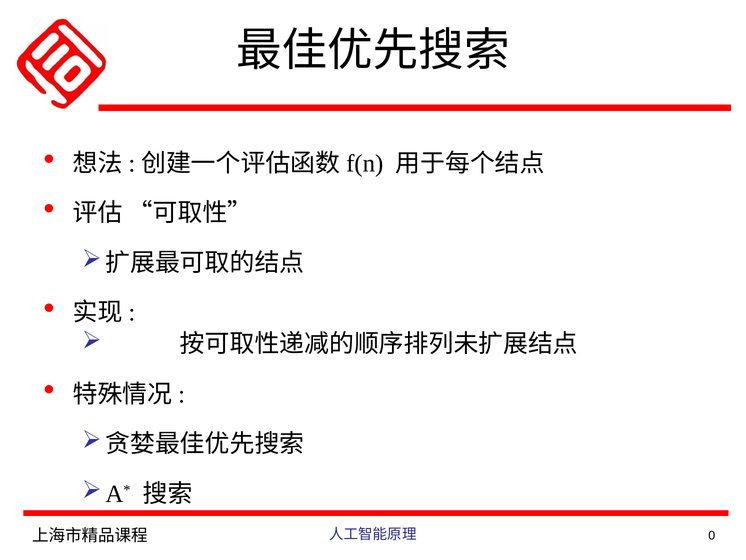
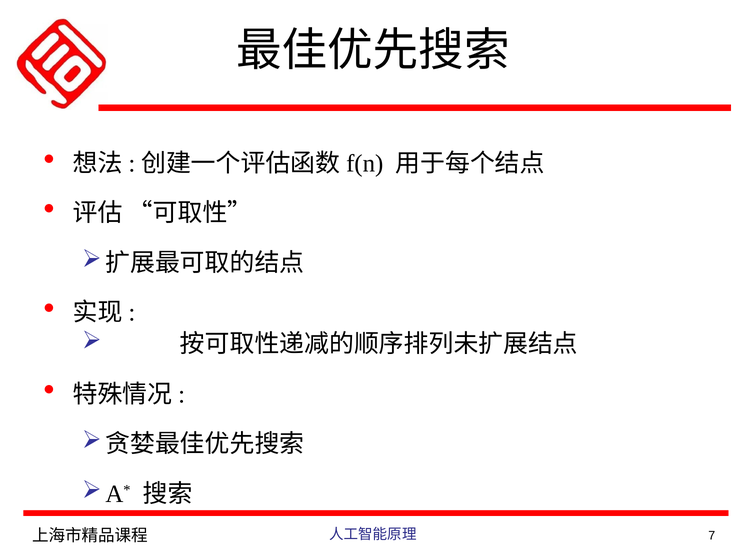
0: 0 -> 7
